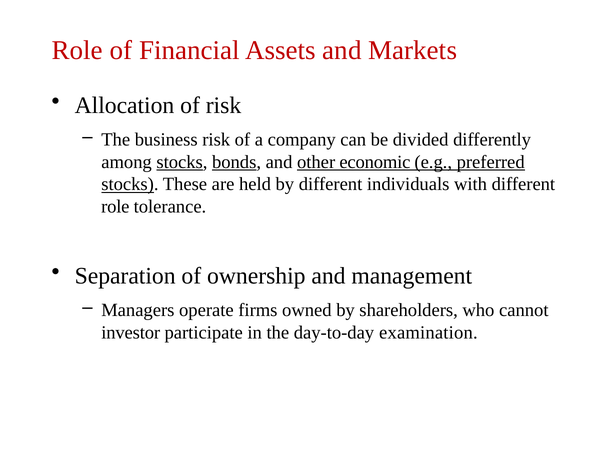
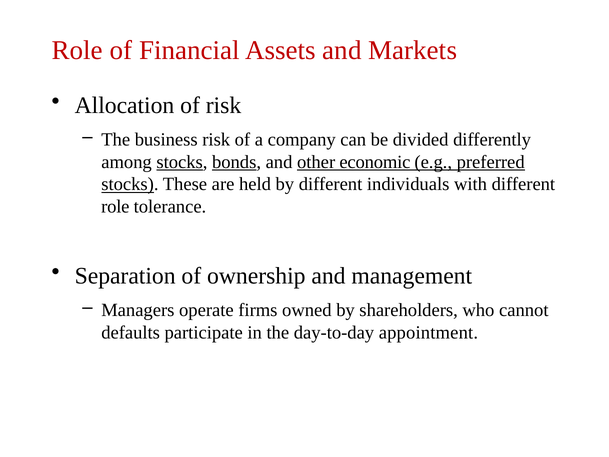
investor: investor -> defaults
examination: examination -> appointment
